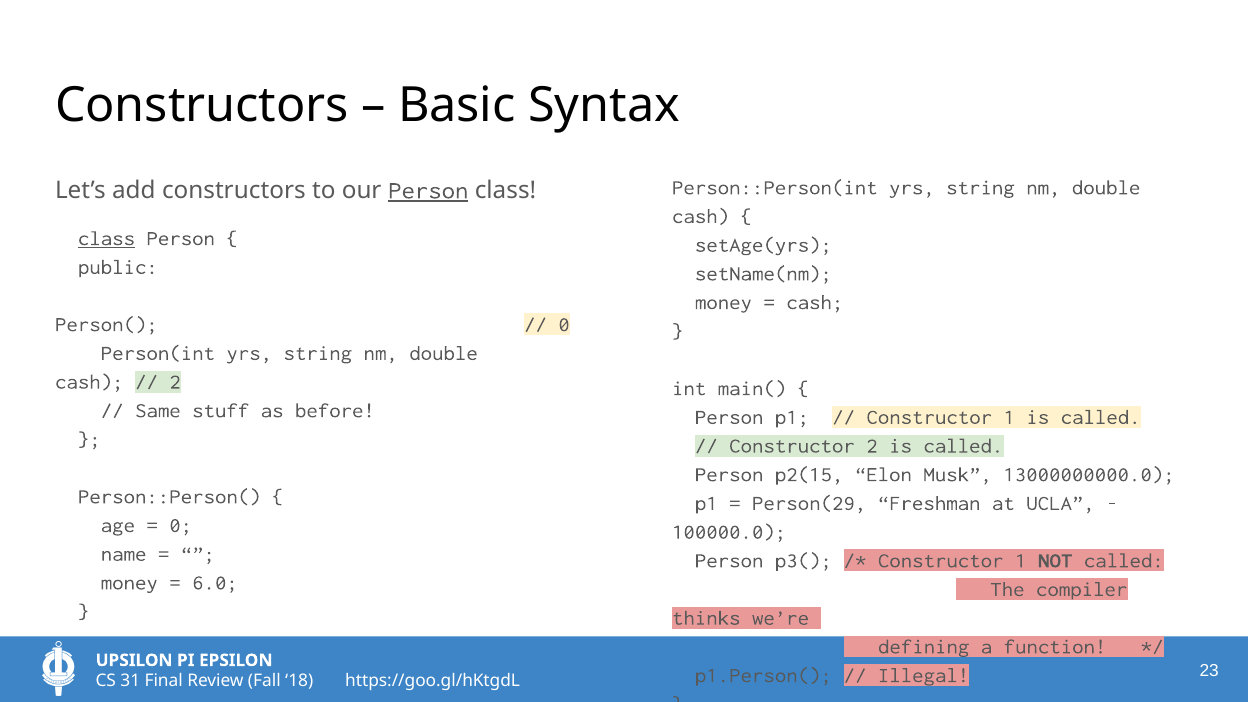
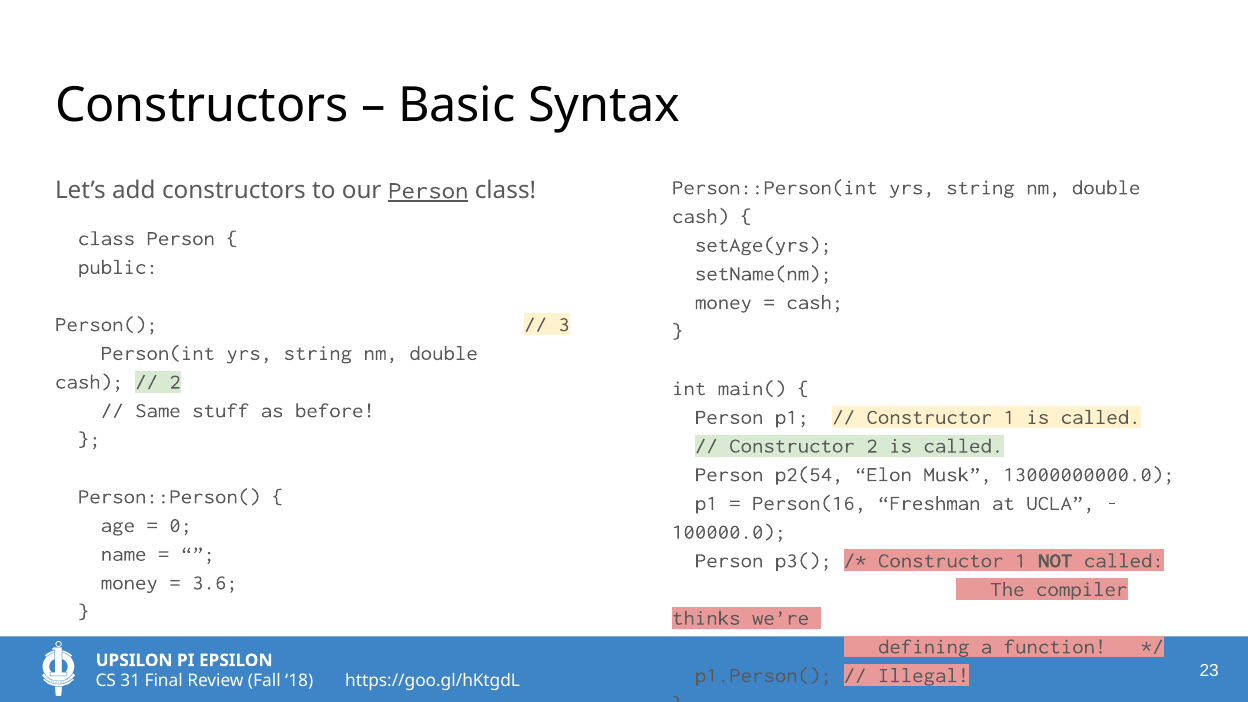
class at (106, 238) underline: present -> none
0 at (564, 324): 0 -> 3
p2(15: p2(15 -> p2(54
Person(29: Person(29 -> Person(16
6.0: 6.0 -> 3.6
